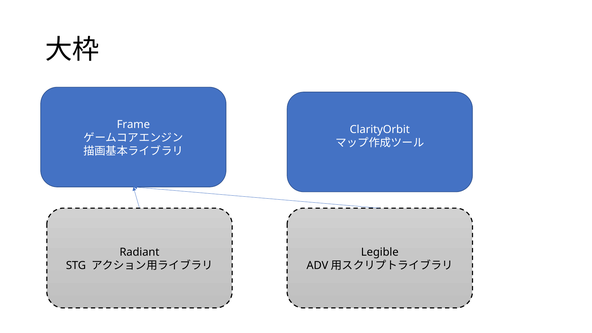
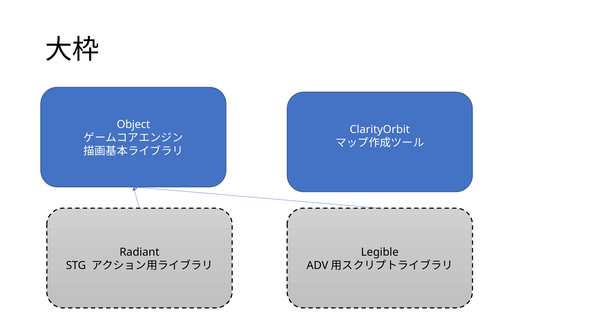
Frame: Frame -> Object
